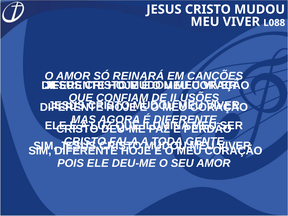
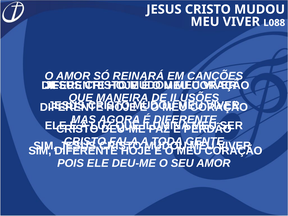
CONFIAM: CONFIAM -> MANEIRA
